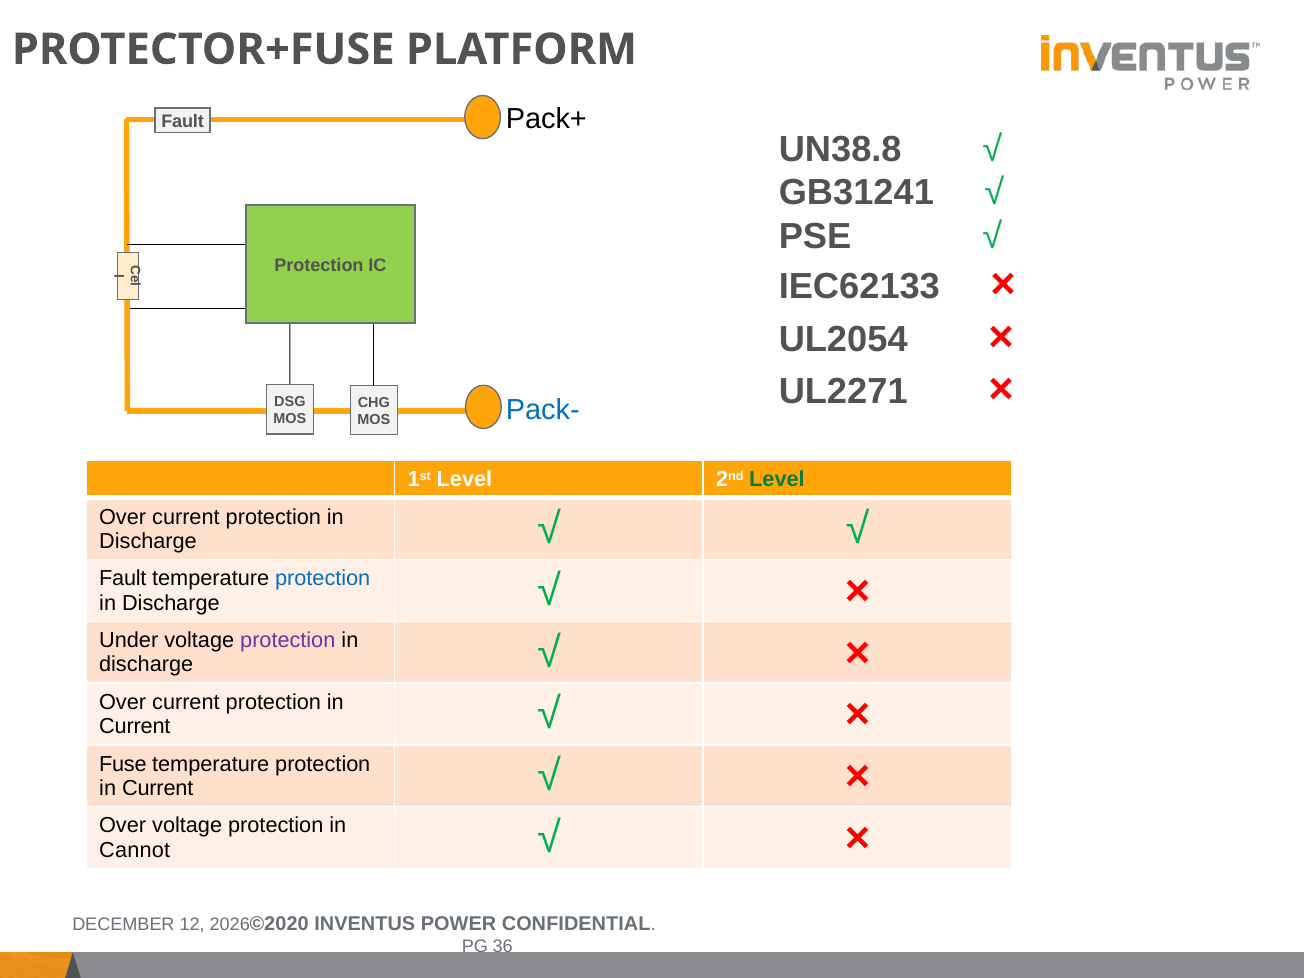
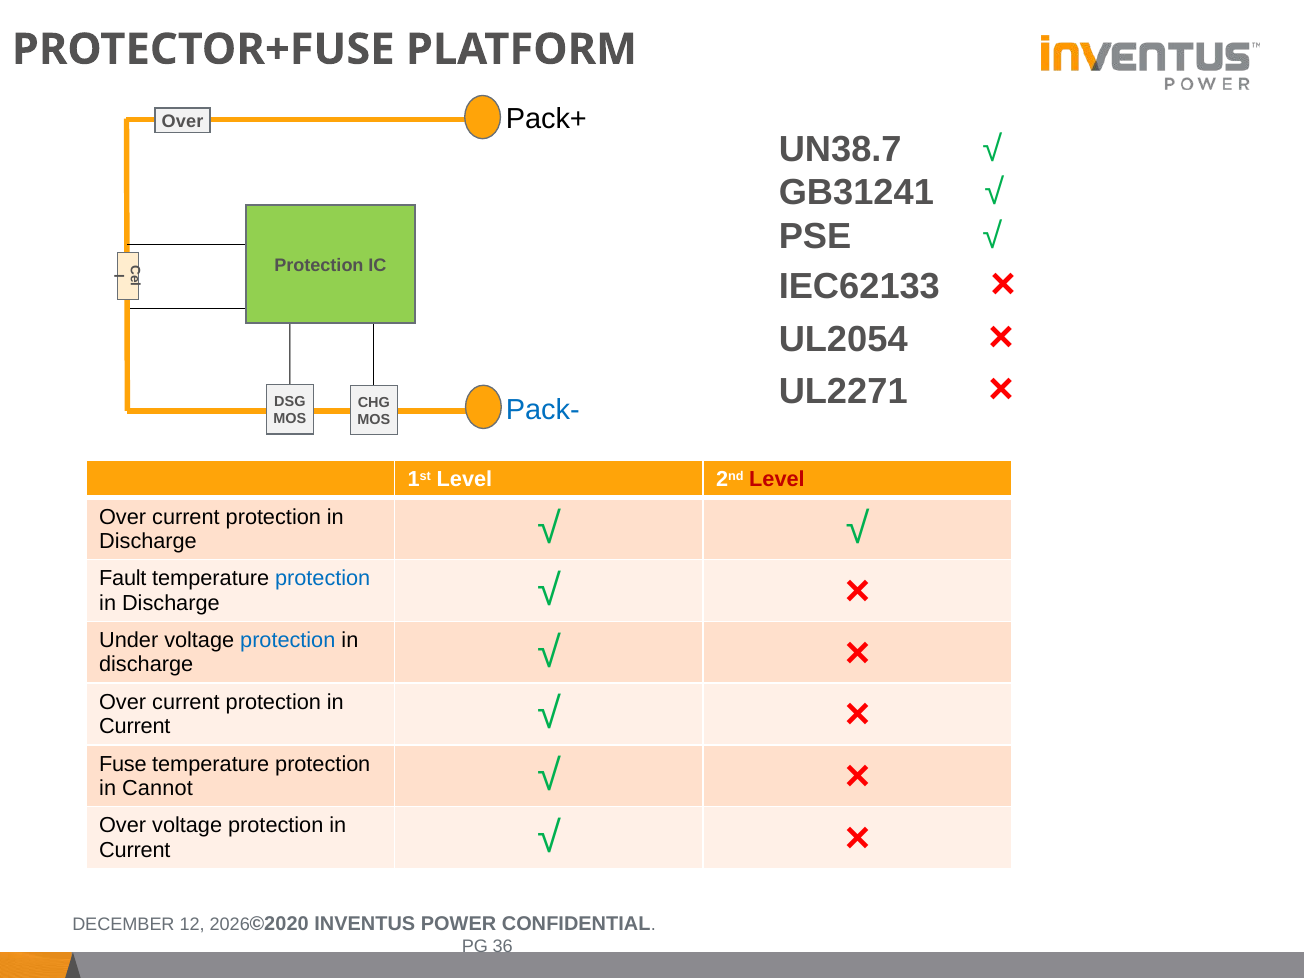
Fault at (183, 122): Fault -> Over
UN38.8: UN38.8 -> UN38.7
Level at (777, 480) colour: green -> red
protection at (288, 640) colour: purple -> blue
Current at (158, 788): Current -> Cannot
Cannot at (135, 850): Cannot -> Current
